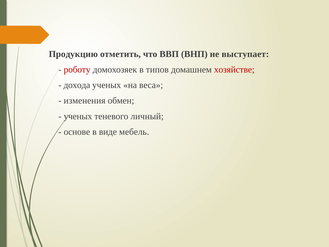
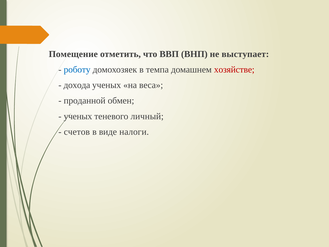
Продукцию: Продукцию -> Помещение
роботу colour: red -> blue
типов: типов -> темпа
изменения: изменения -> проданной
основе: основе -> счетов
мебель: мебель -> налоги
